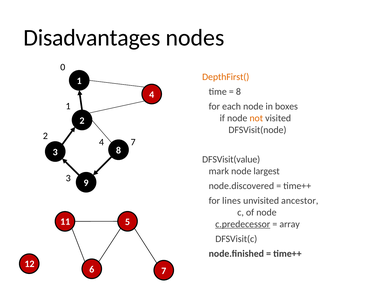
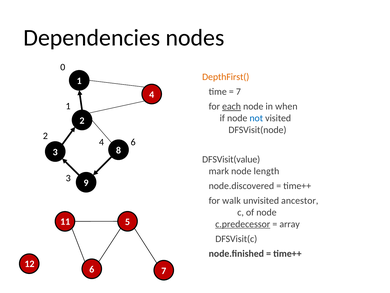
Disadvantages: Disadvantages -> Dependencies
8 at (238, 91): 8 -> 7
each underline: none -> present
boxes: boxes -> when
not colour: orange -> blue
7 at (133, 142): 7 -> 6
largest: largest -> length
lines: lines -> walk
